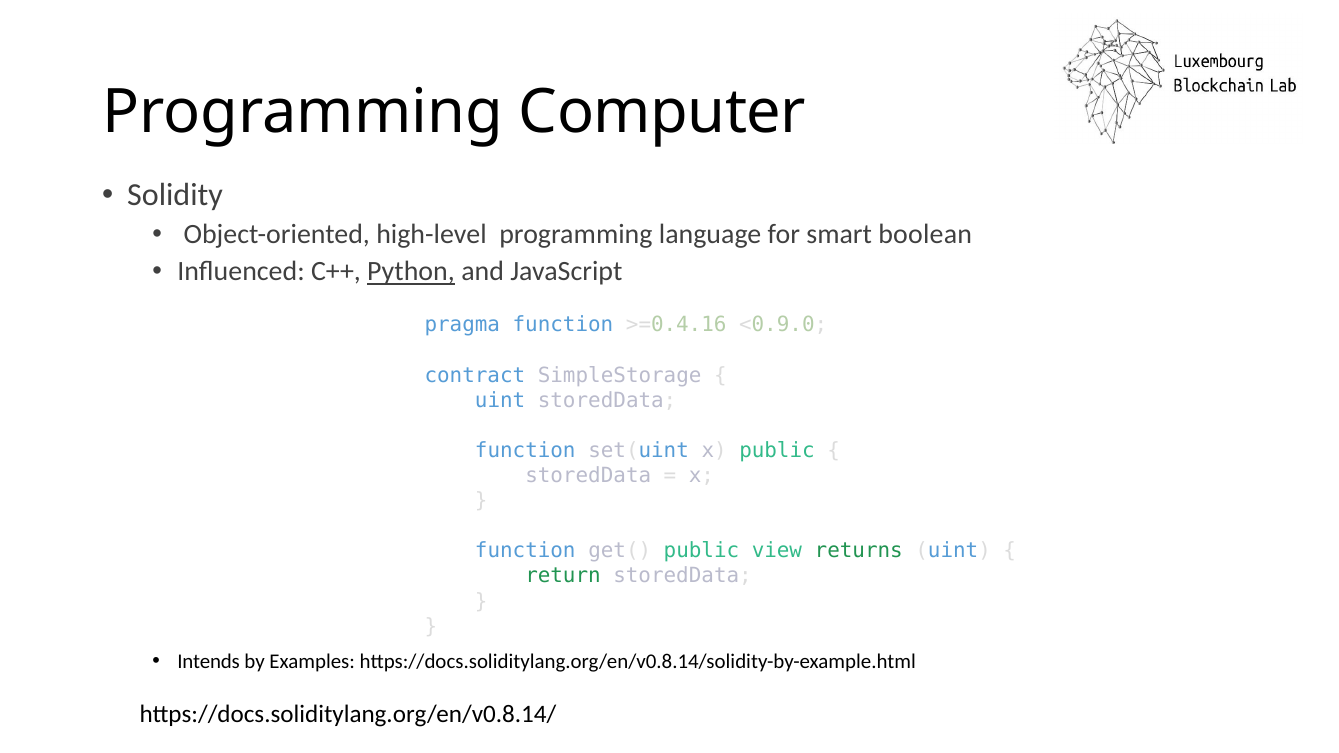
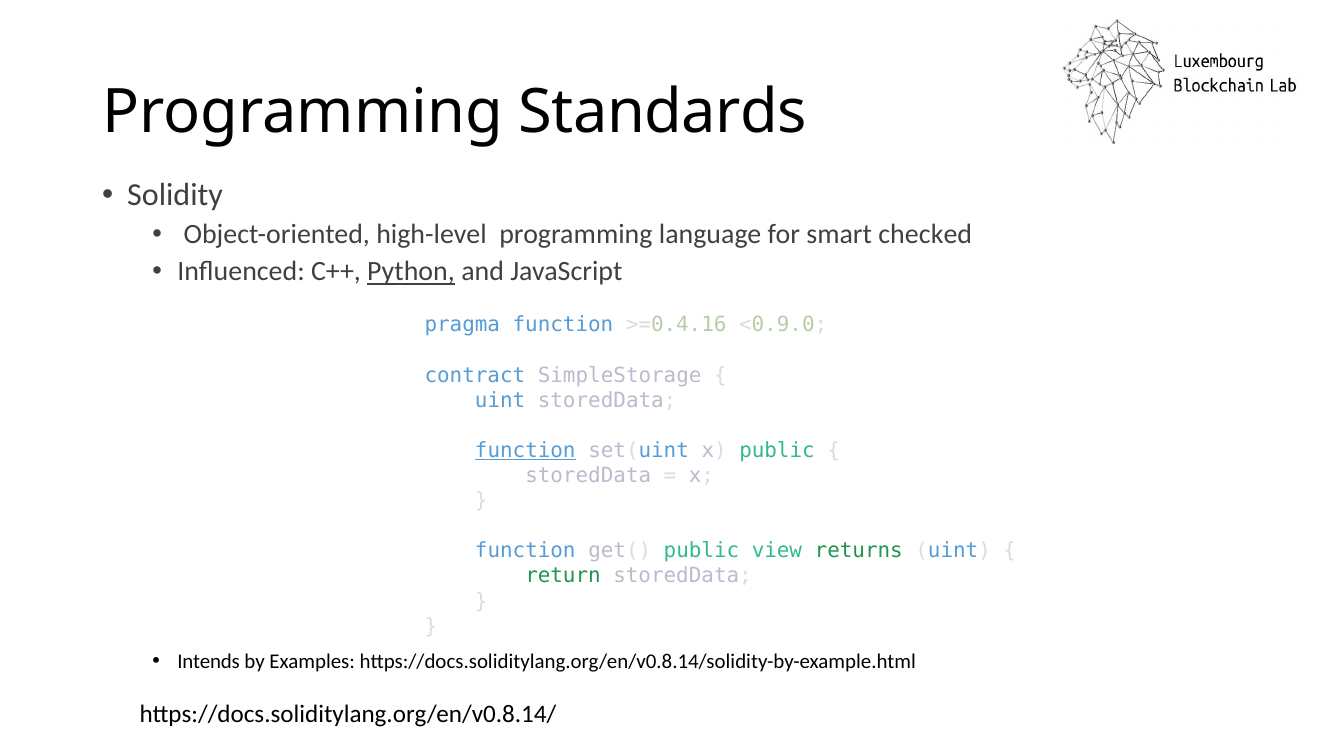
Computer: Computer -> Standards
boolean: boolean -> checked
function at (525, 451) underline: none -> present
